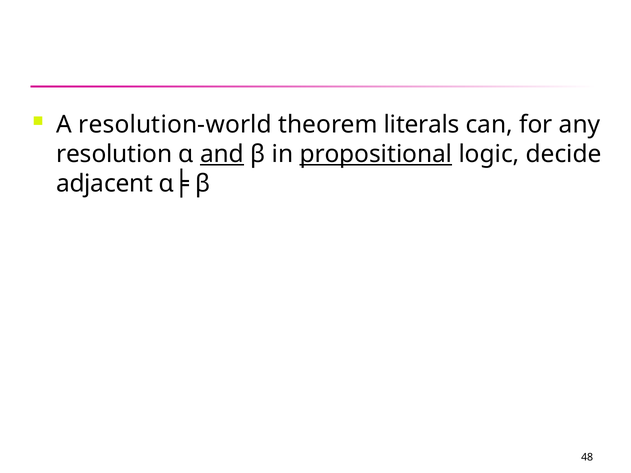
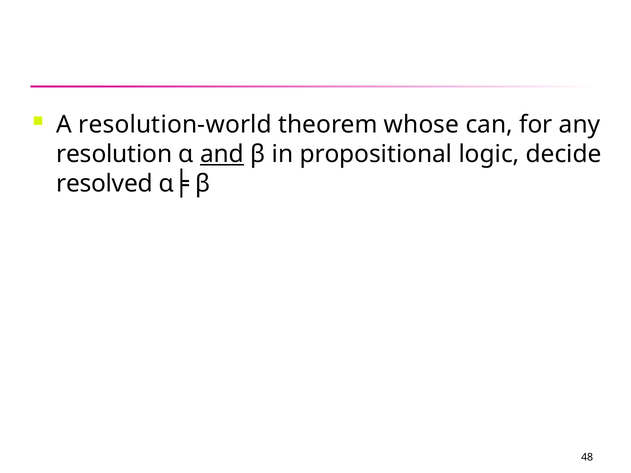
literals: literals -> whose
propositional underline: present -> none
adjacent: adjacent -> resolved
